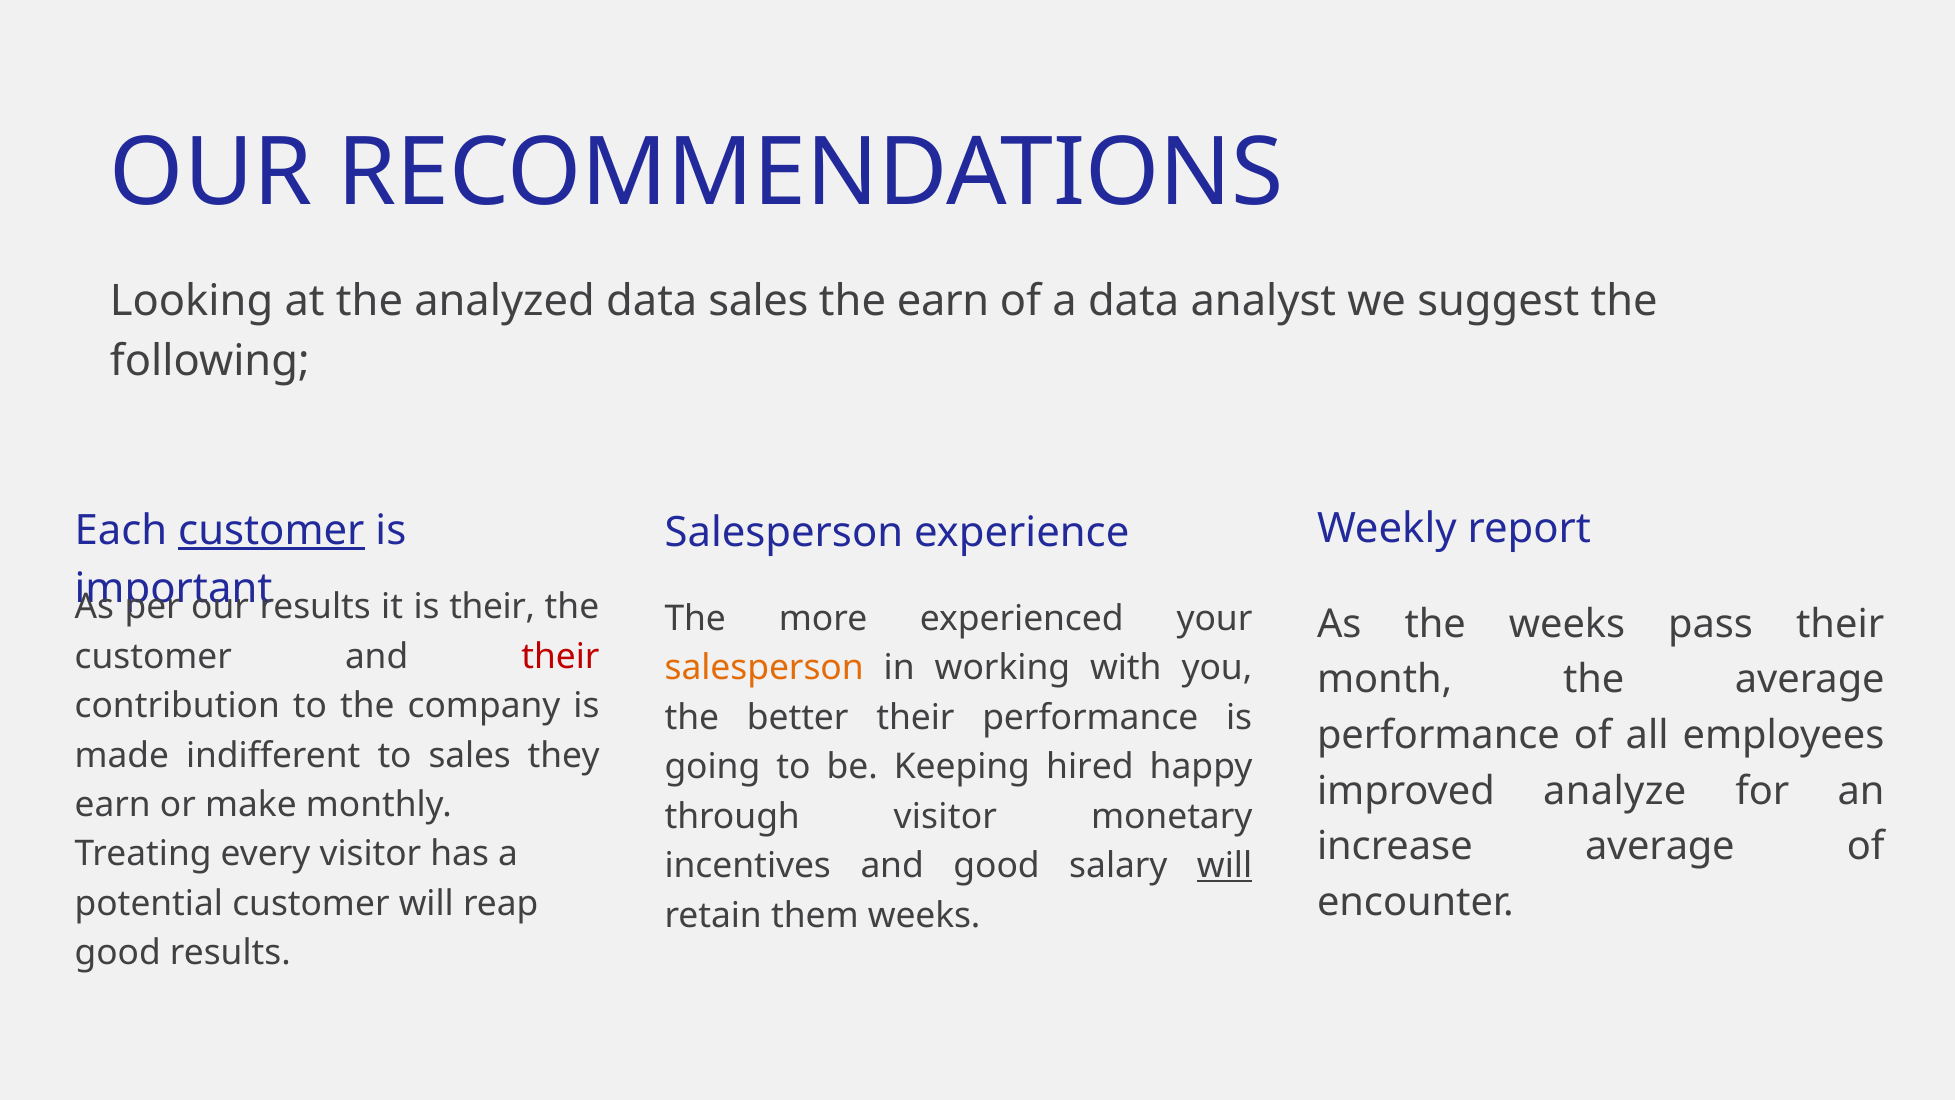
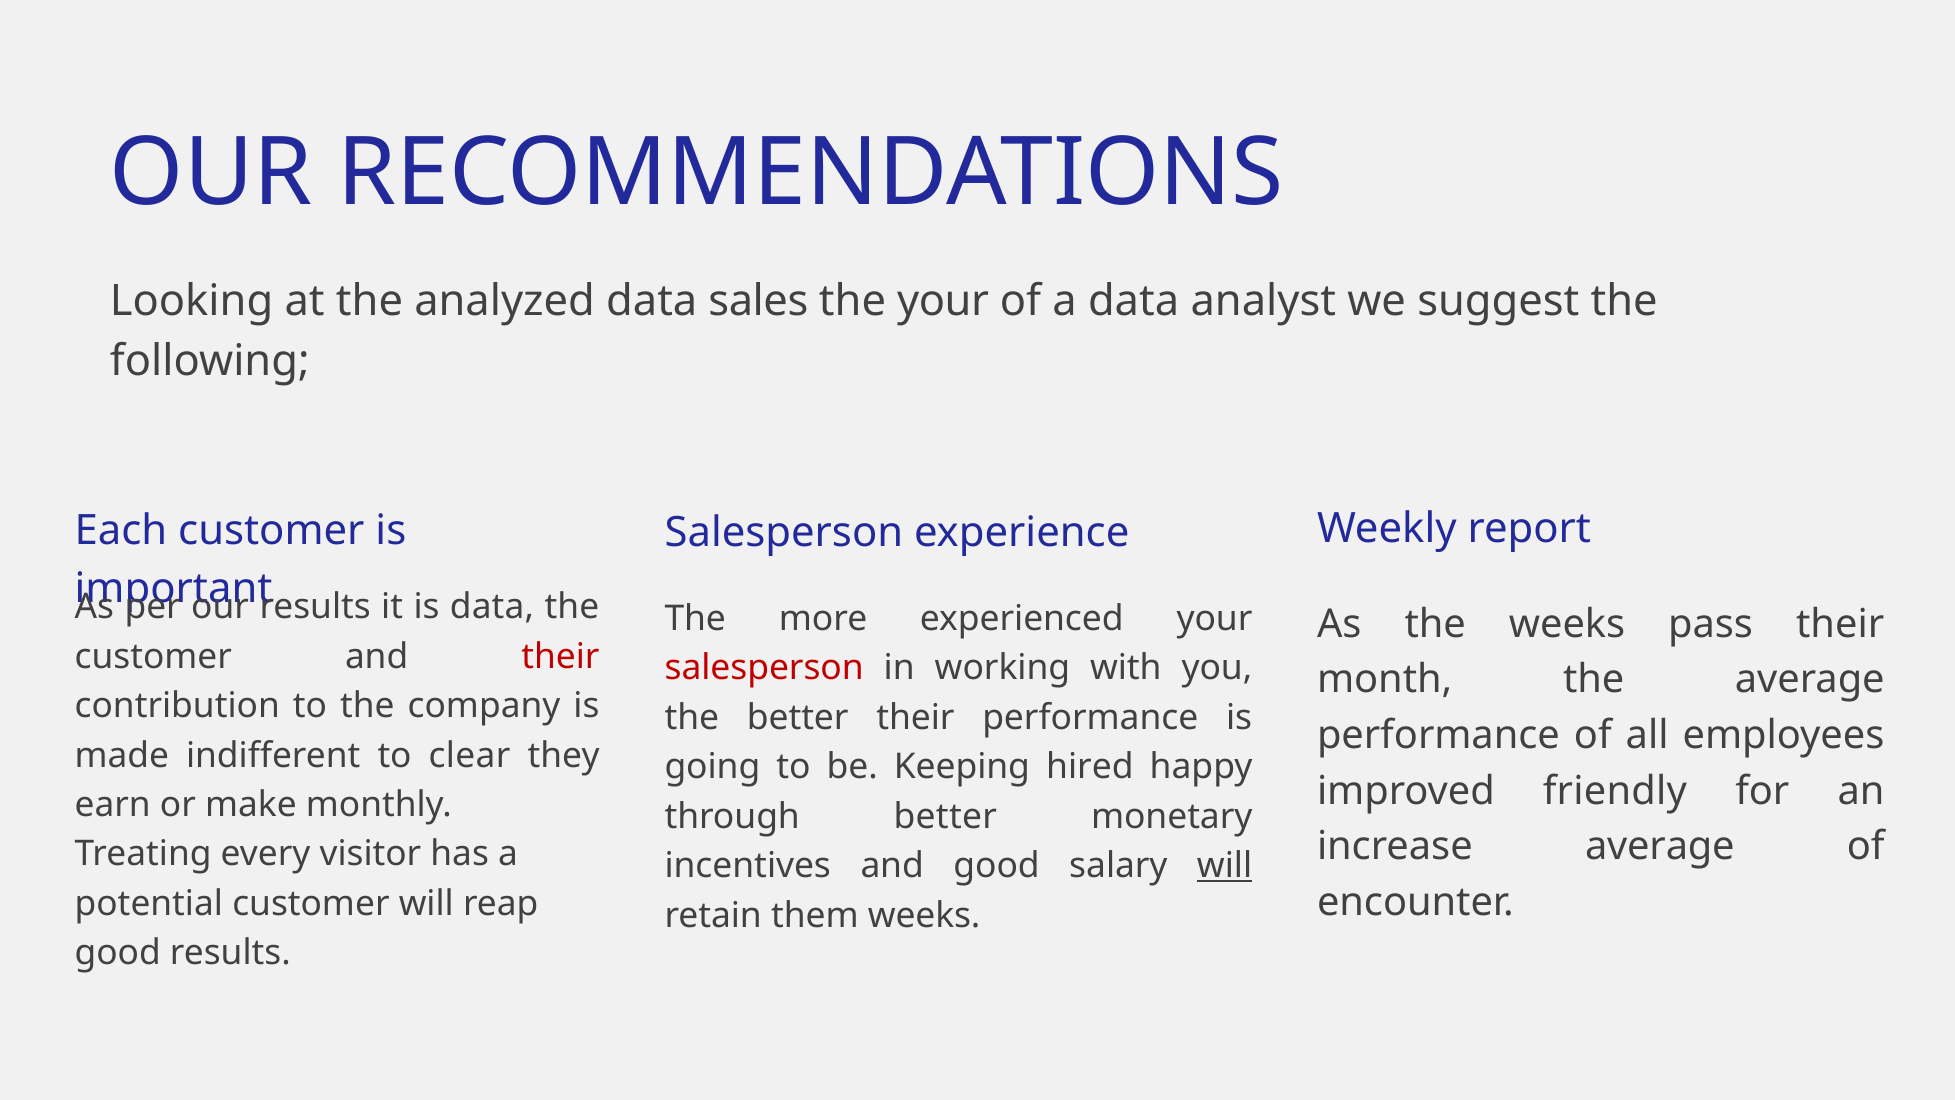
the earn: earn -> your
customer at (271, 530) underline: present -> none
is their: their -> data
salesperson at (764, 668) colour: orange -> red
to sales: sales -> clear
analyze: analyze -> friendly
through visitor: visitor -> better
